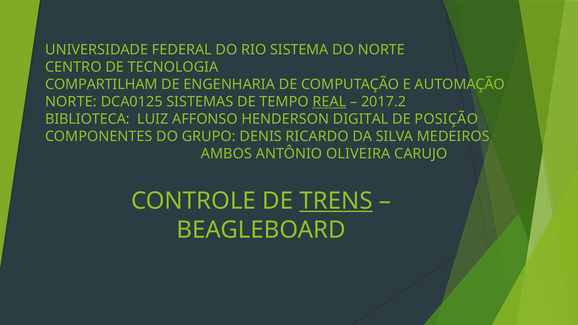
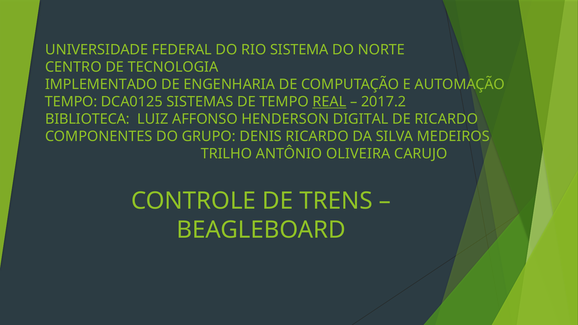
COMPARTILHAM: COMPARTILHAM -> IMPLEMENTADO
NORTE at (71, 102): NORTE -> TEMPO
DE POSIÇÃO: POSIÇÃO -> RICARDO
AMBOS: AMBOS -> TRILHO
TRENS underline: present -> none
